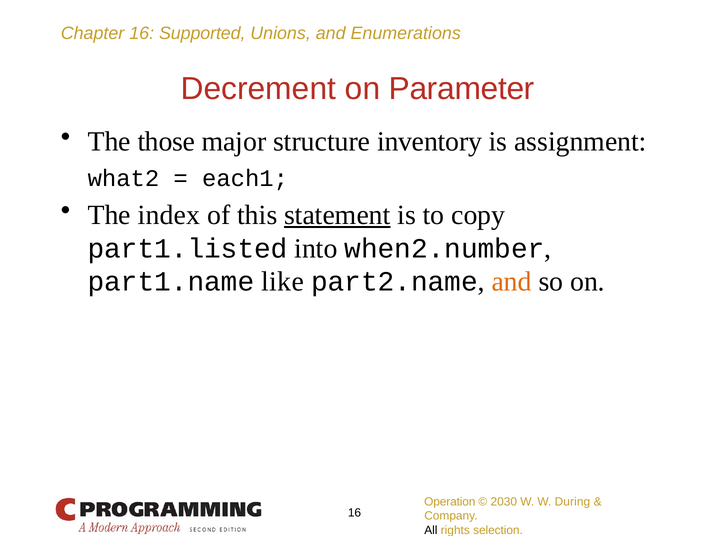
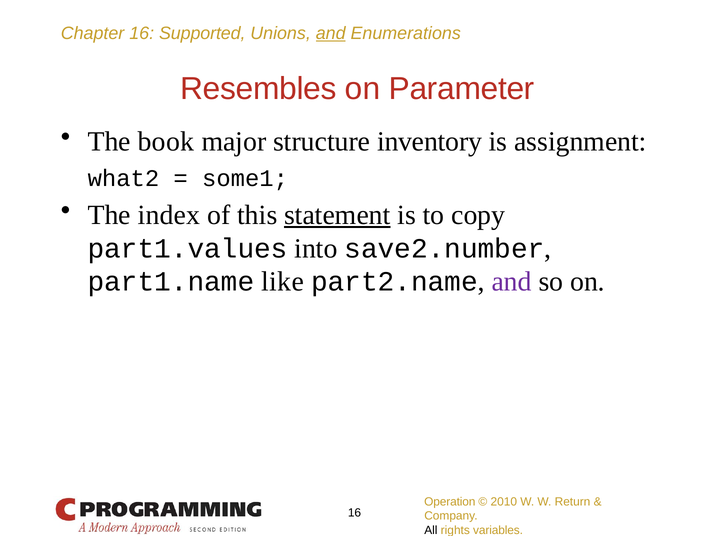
and at (331, 33) underline: none -> present
Decrement: Decrement -> Resembles
those: those -> book
each1: each1 -> some1
part1.listed: part1.listed -> part1.values
when2.number: when2.number -> save2.number
and at (512, 282) colour: orange -> purple
2030: 2030 -> 2010
During: During -> Return
selection: selection -> variables
